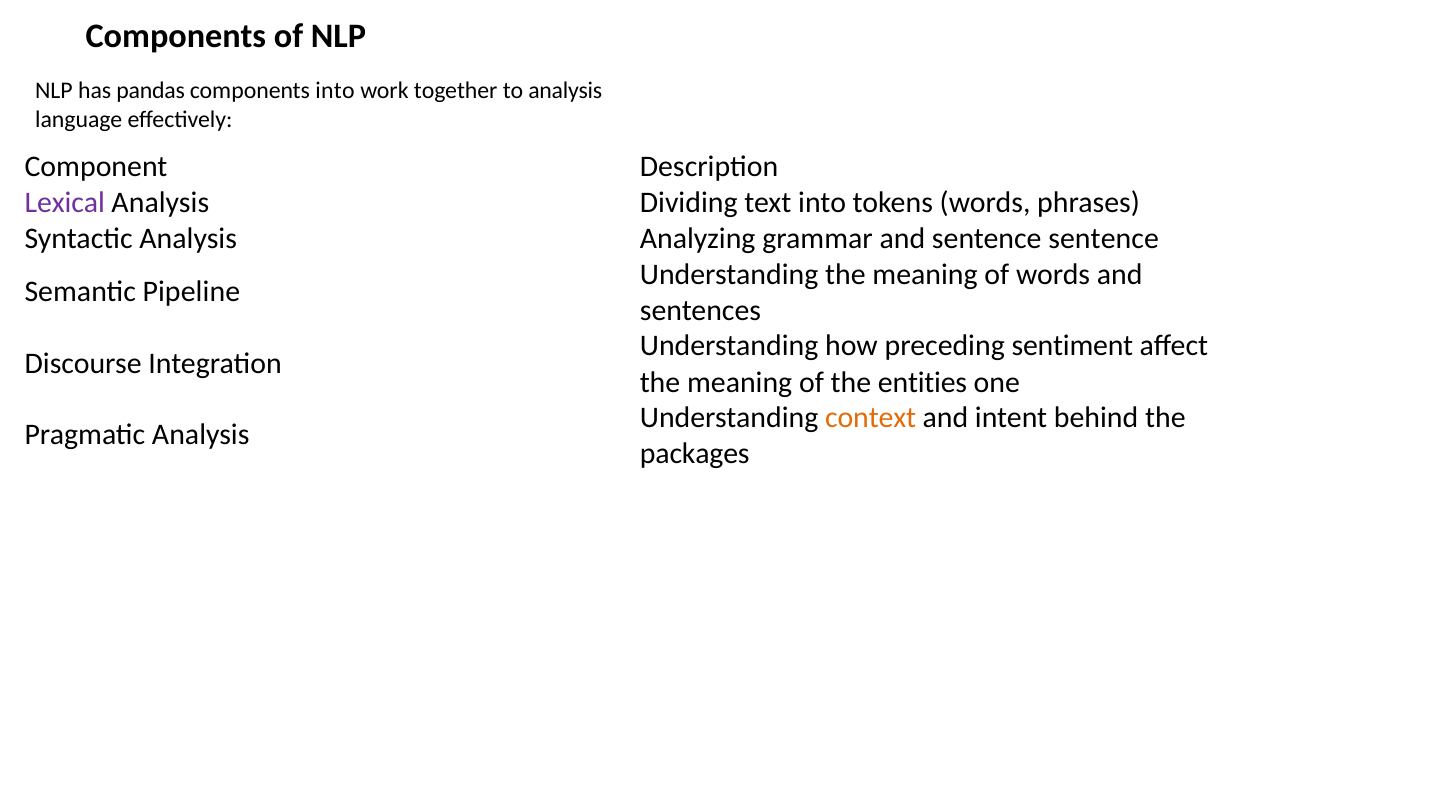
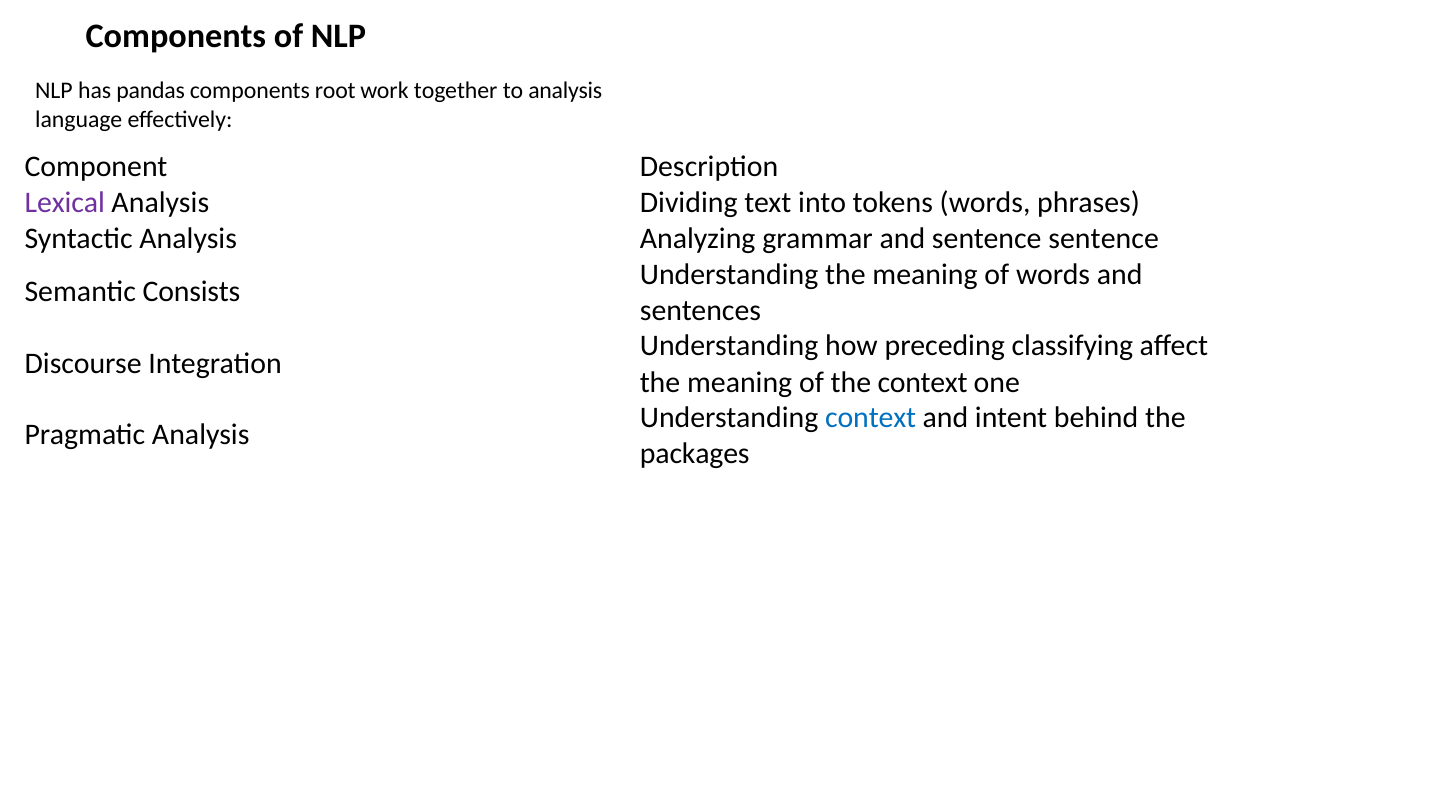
components into: into -> root
Pipeline: Pipeline -> Consists
sentiment: sentiment -> classifying
the entities: entities -> context
context at (871, 417) colour: orange -> blue
